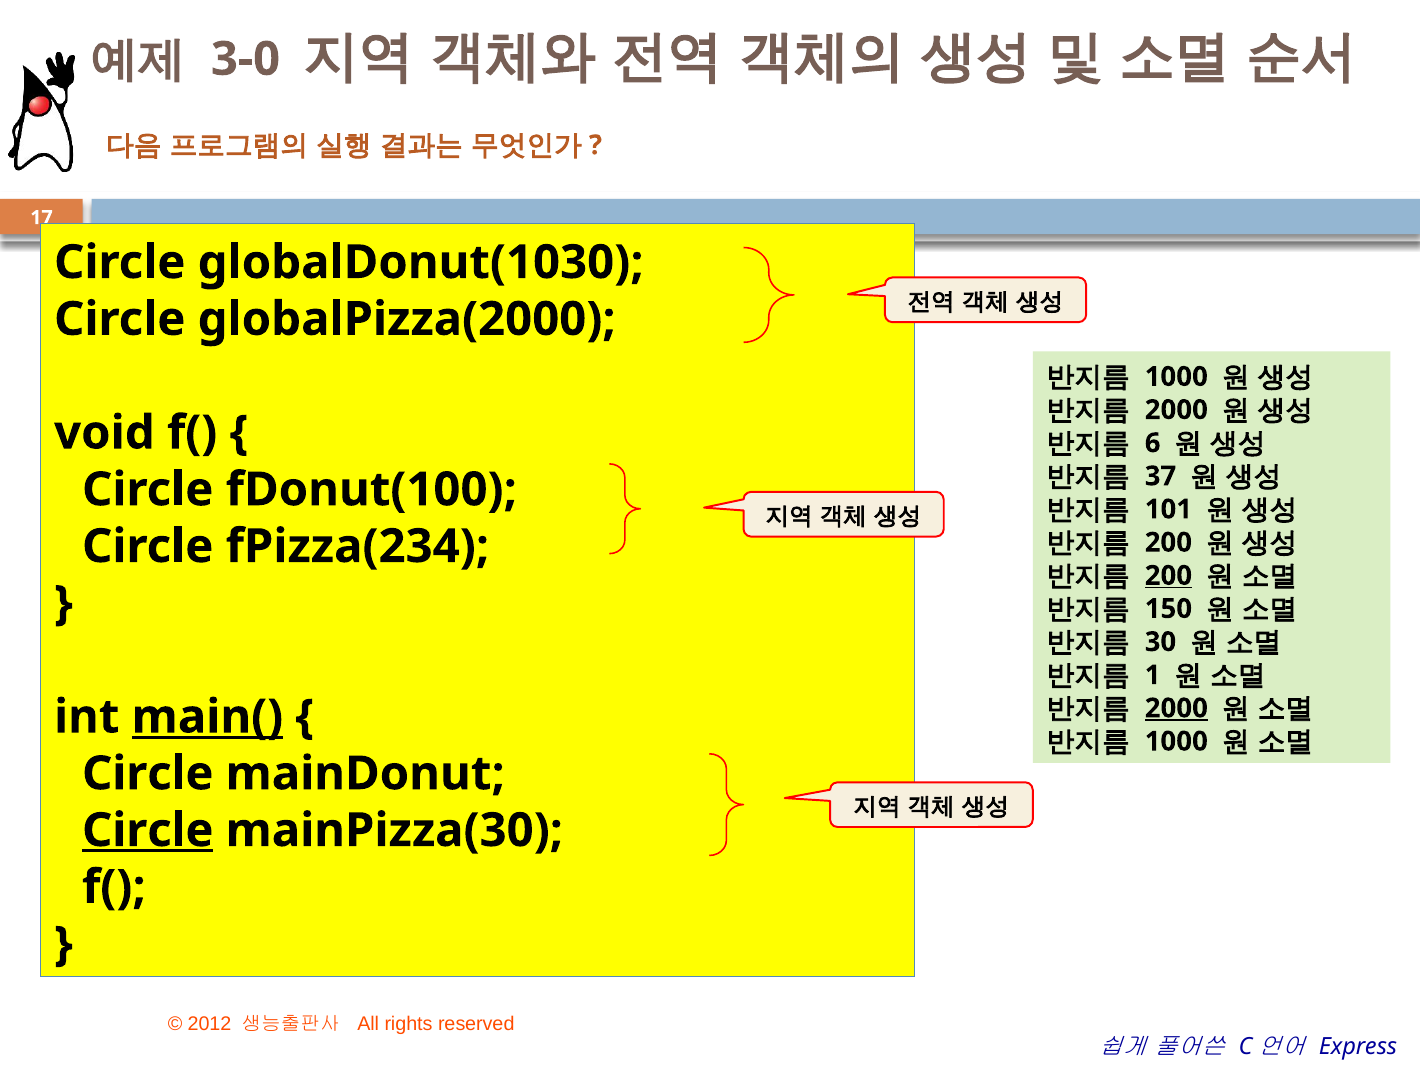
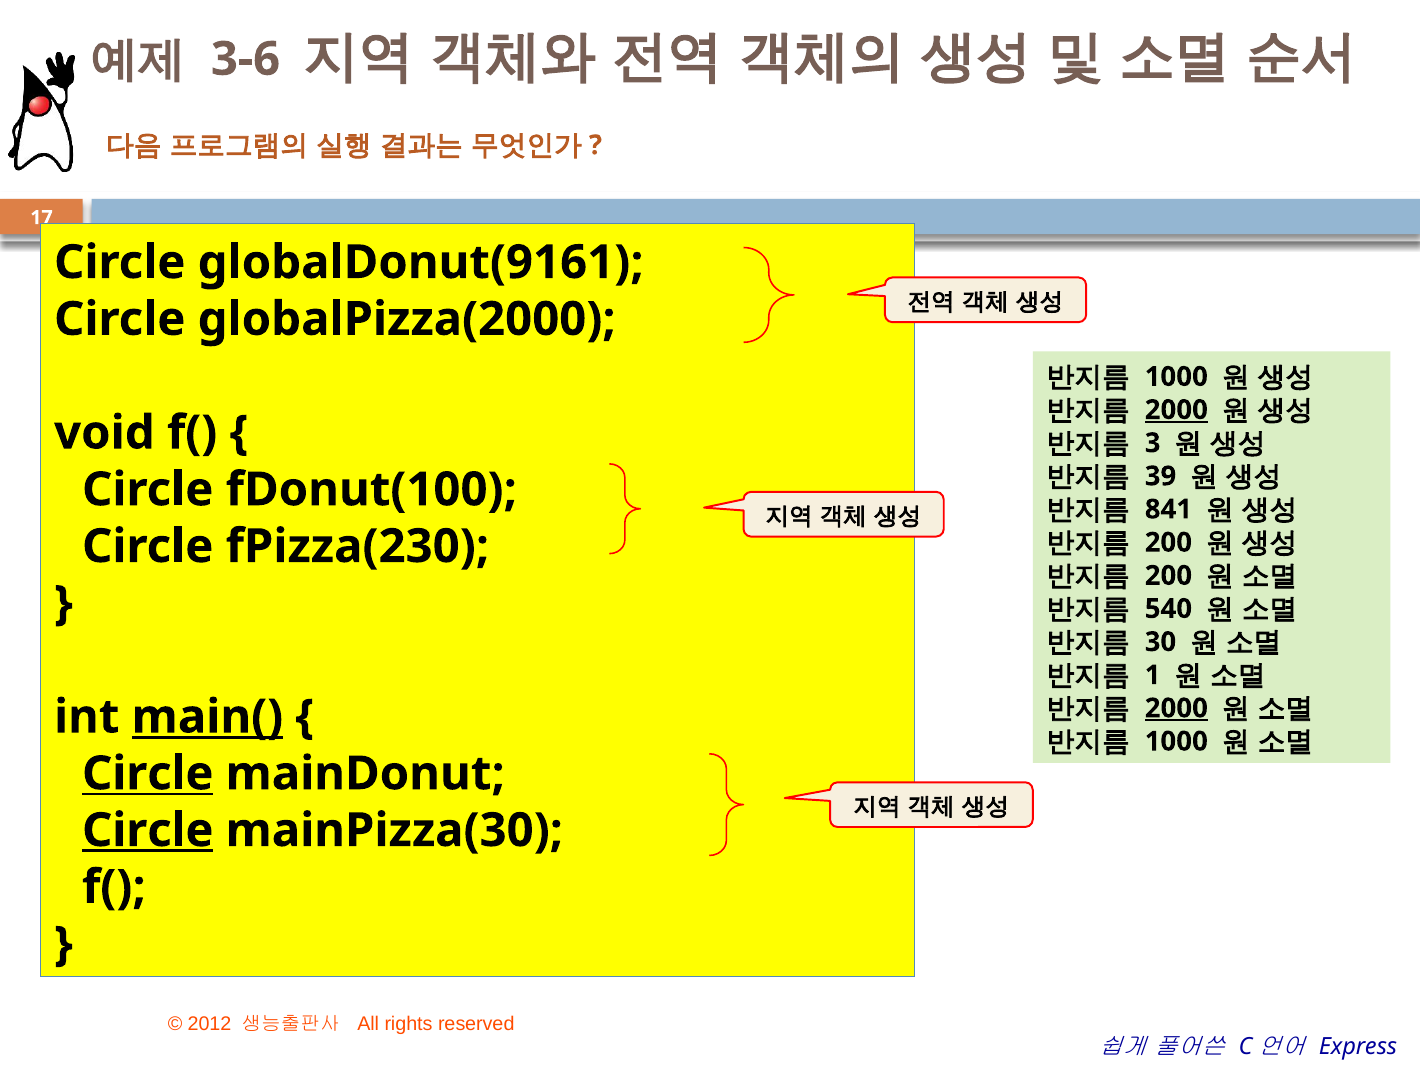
3-0: 3-0 -> 3-6
globalDonut(1030: globalDonut(1030 -> globalDonut(9161
2000 at (1176, 410) underline: none -> present
6: 6 -> 3
37: 37 -> 39
101: 101 -> 841
fPizza(234: fPizza(234 -> fPizza(230
200 at (1168, 576) underline: present -> none
150: 150 -> 540
Circle at (148, 774) underline: none -> present
